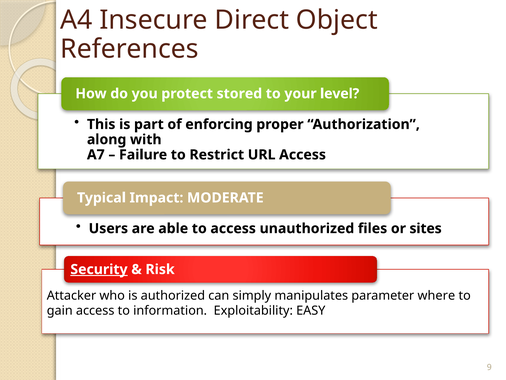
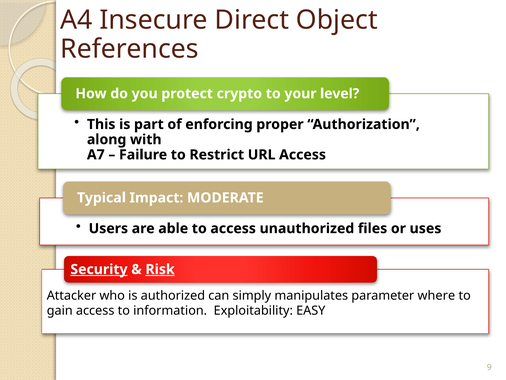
stored: stored -> crypto
sites: sites -> uses
Risk underline: none -> present
